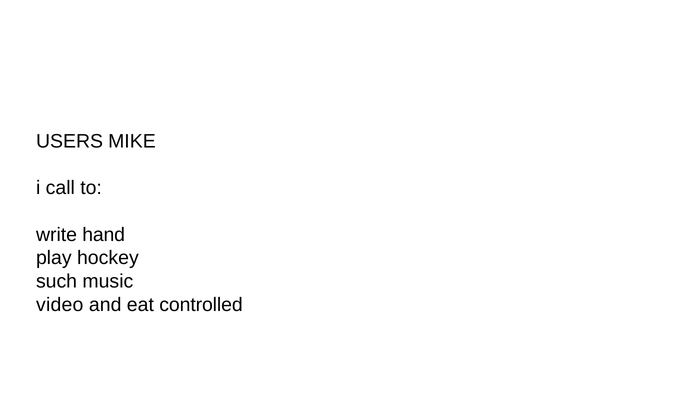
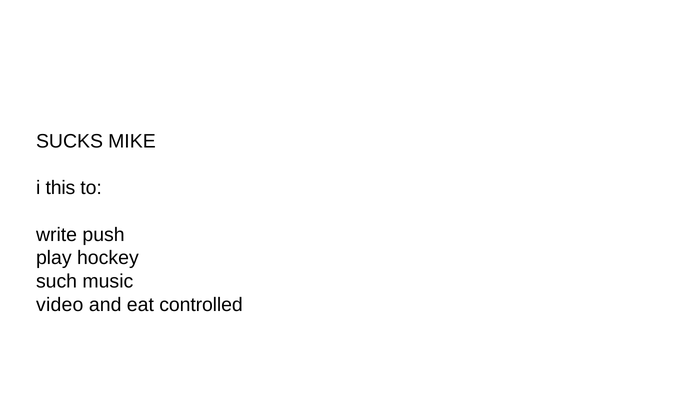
USERS: USERS -> SUCKS
call: call -> this
hand: hand -> push
